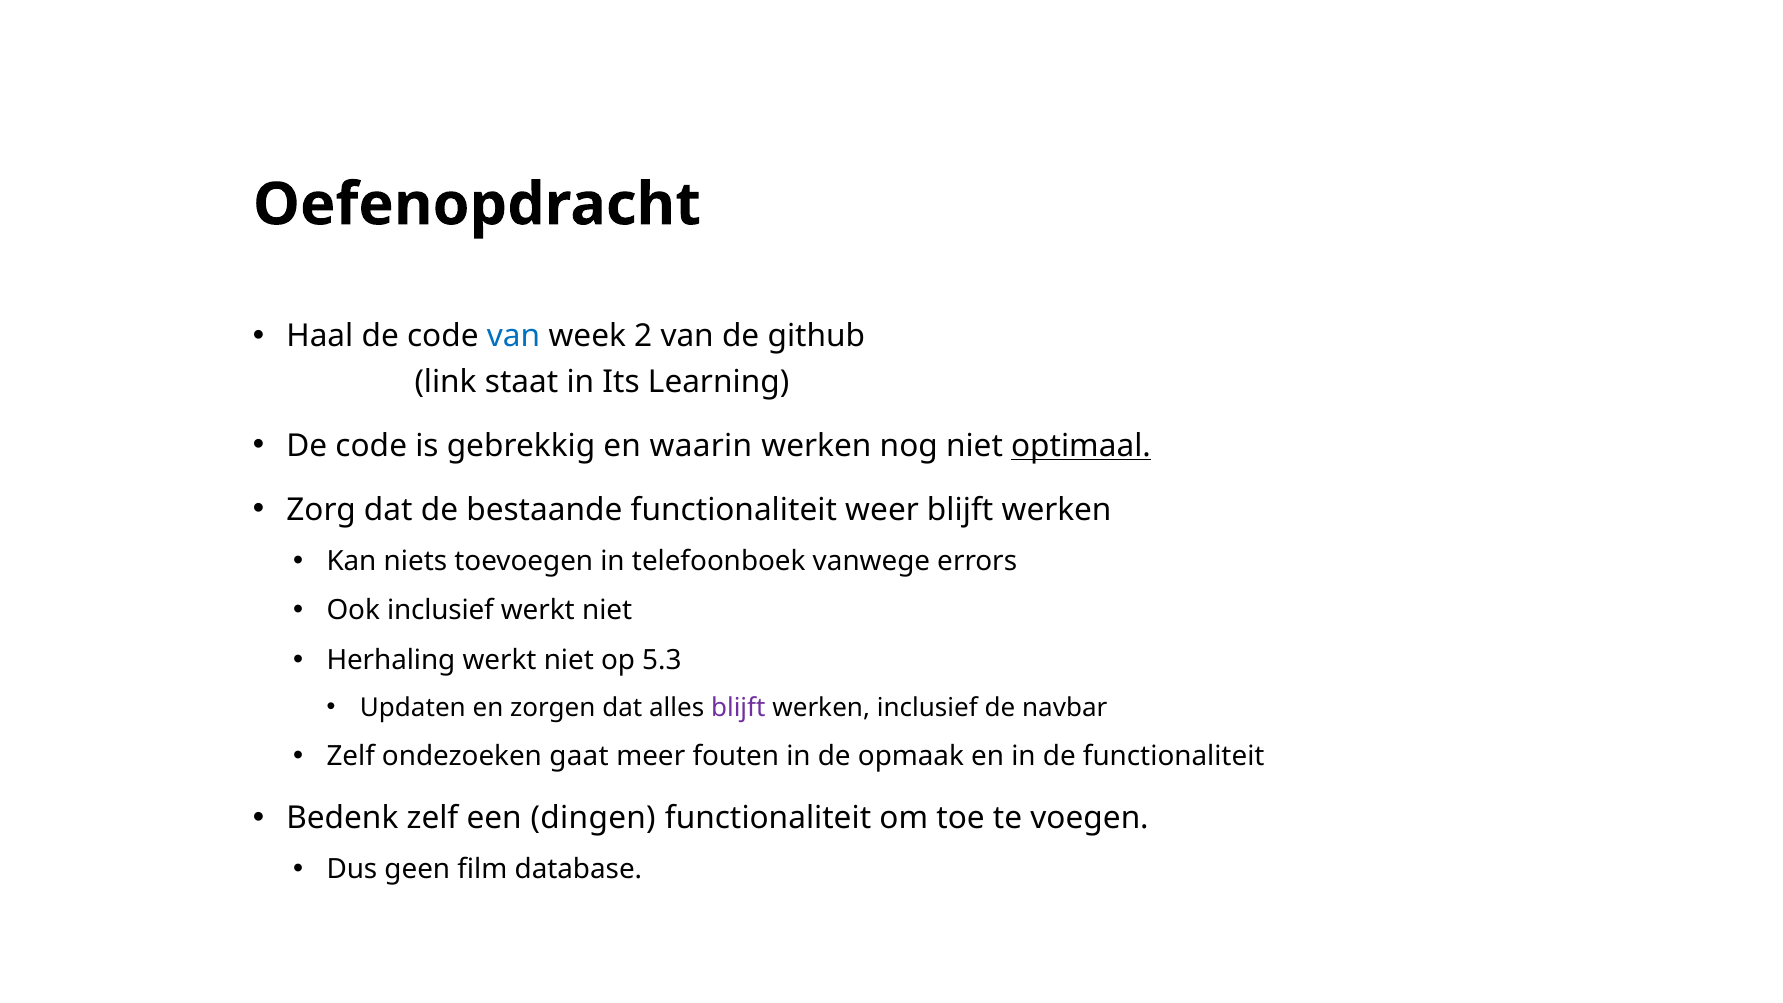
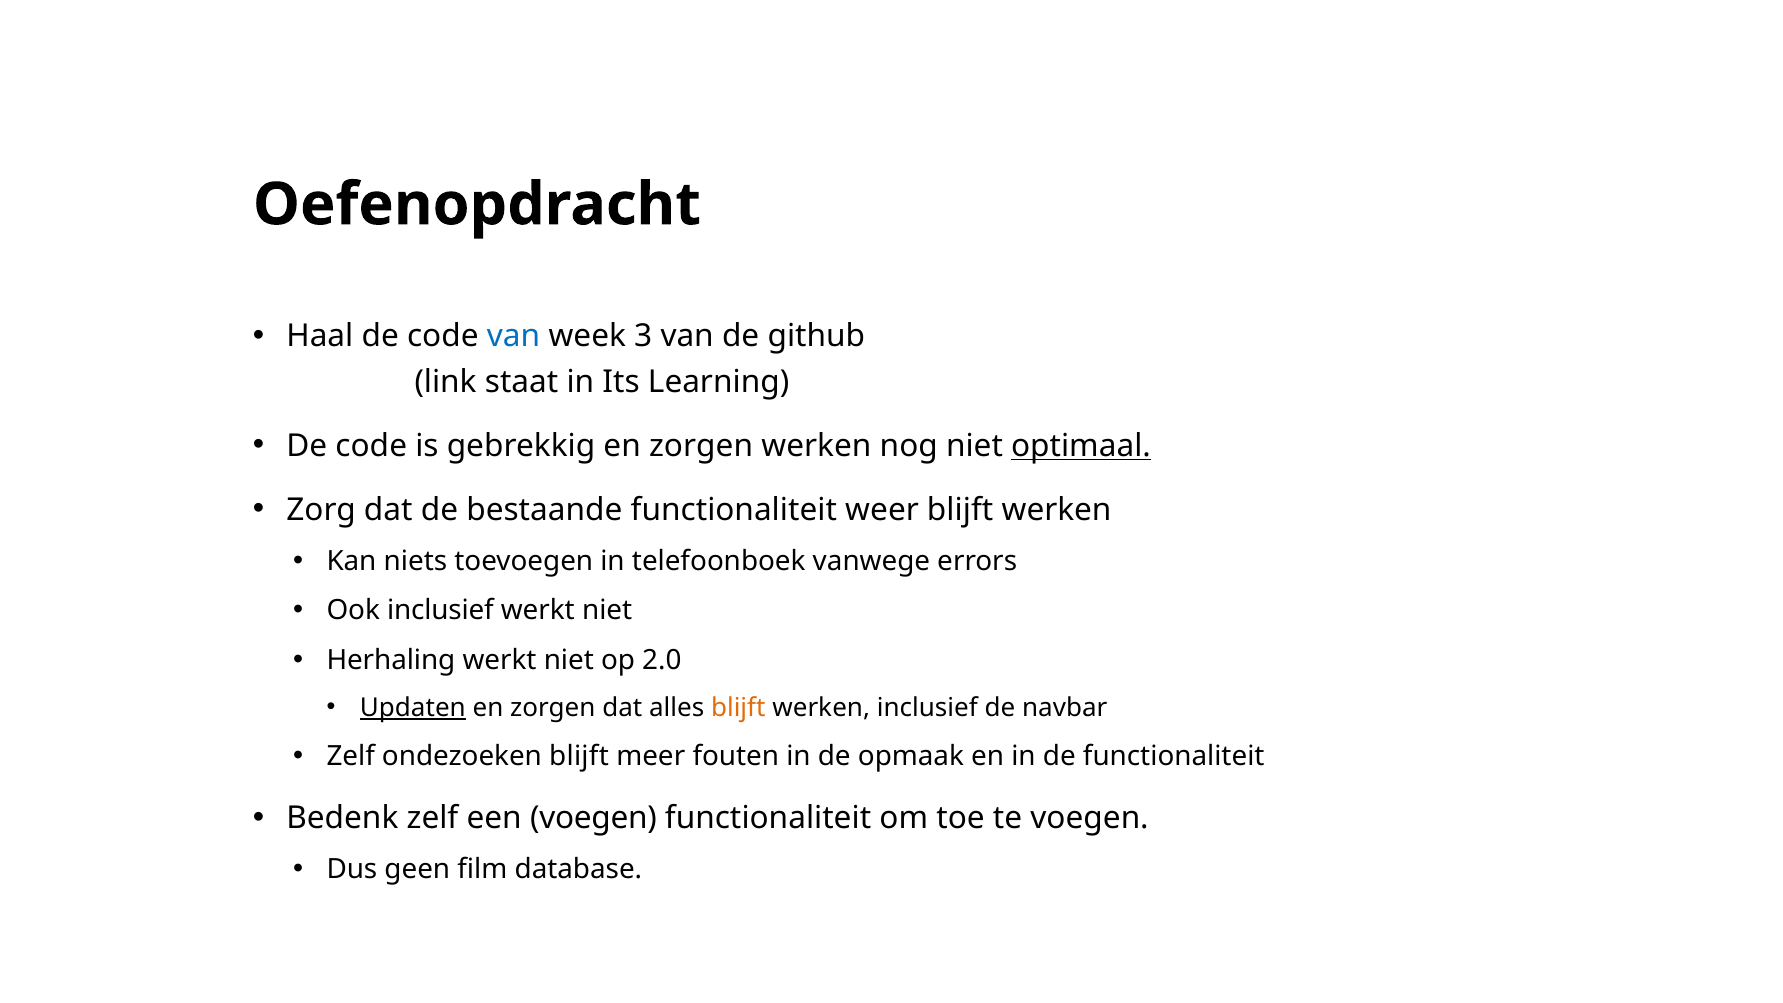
2: 2 -> 3
gebrekkig en waarin: waarin -> zorgen
5.3: 5.3 -> 2.0
Updaten underline: none -> present
blijft at (738, 708) colour: purple -> orange
ondezoeken gaat: gaat -> blijft
een dingen: dingen -> voegen
